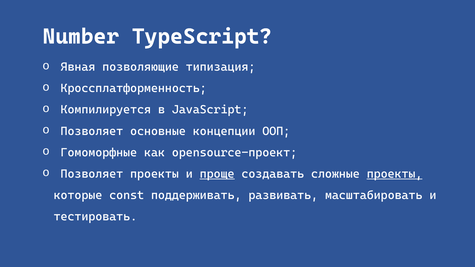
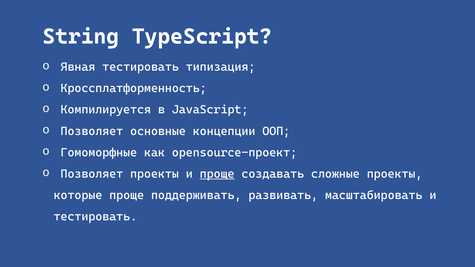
Number: Number -> String
Явная позволяющие: позволяющие -> тестировать
проекты at (395, 174) underline: present -> none
которые const: const -> проще
